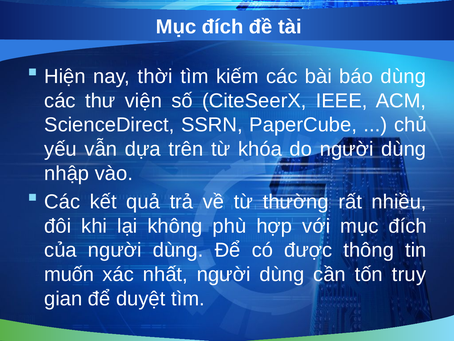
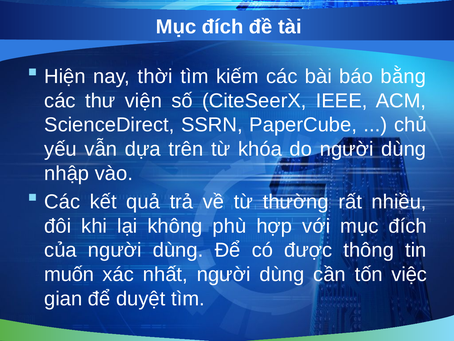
báo dùng: dùng -> bằng
truy: truy -> việc
